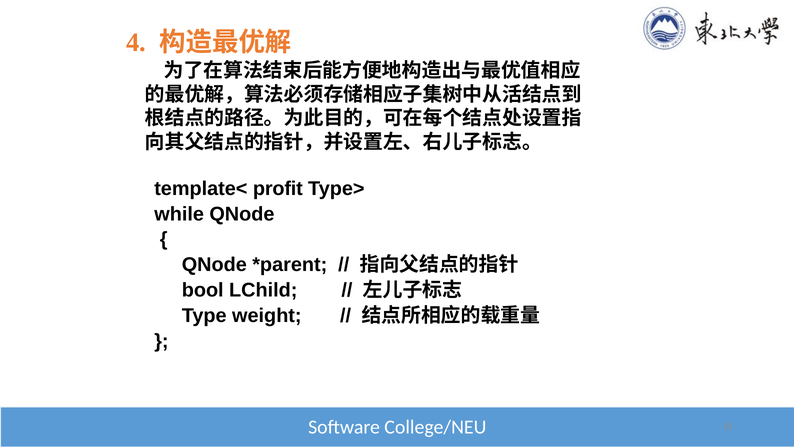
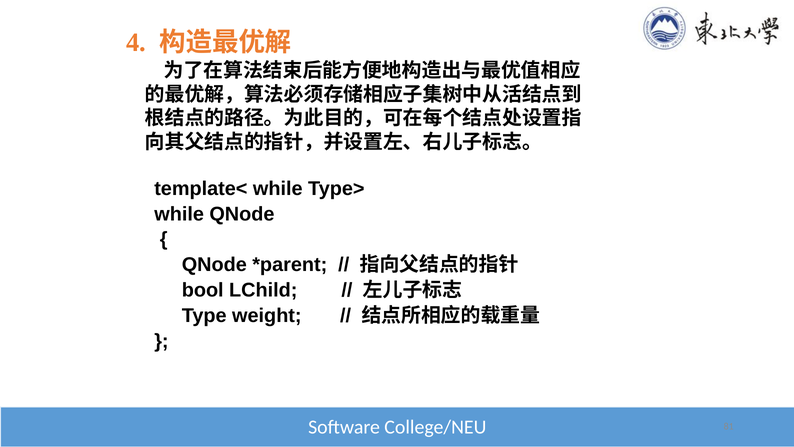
template< profit: profit -> while
